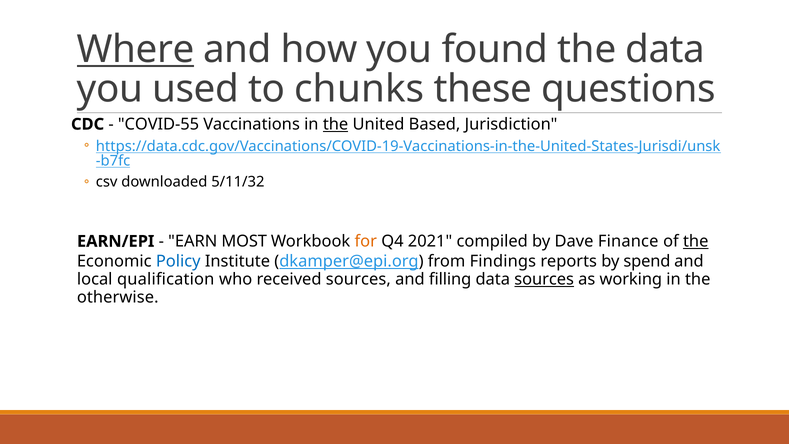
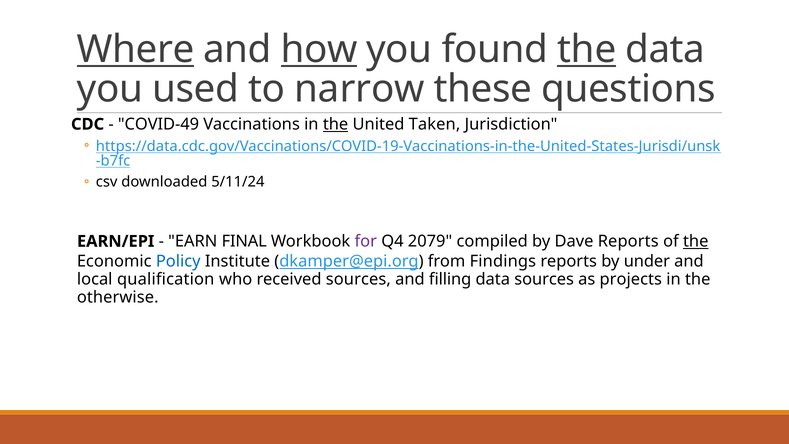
how underline: none -> present
the at (587, 49) underline: none -> present
chunks: chunks -> narrow
COVID-55: COVID-55 -> COVID-49
Based: Based -> Taken
5/11/32: 5/11/32 -> 5/11/24
MOST: MOST -> FINAL
for colour: orange -> purple
2021: 2021 -> 2079
Dave Finance: Finance -> Reports
spend: spend -> under
sources at (544, 279) underline: present -> none
working: working -> projects
